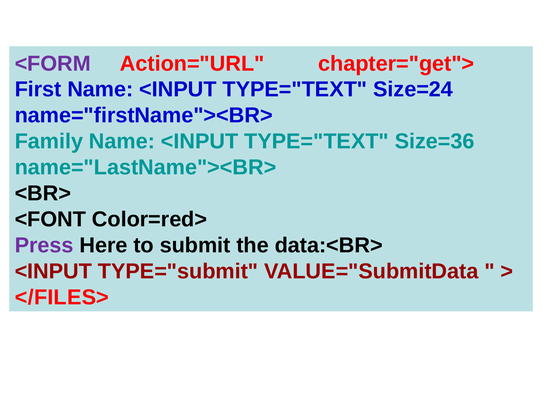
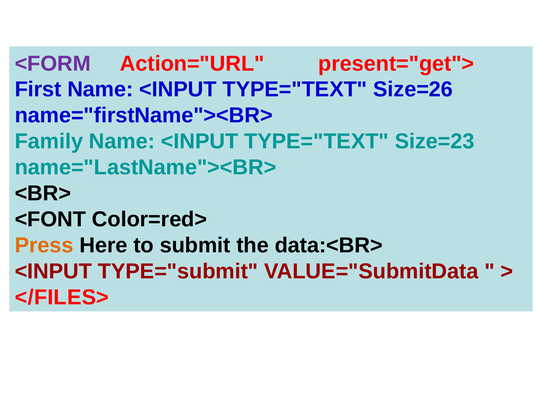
chapter="get">: chapter="get"> -> present="get">
Size=24: Size=24 -> Size=26
Size=36: Size=36 -> Size=23
Press colour: purple -> orange
